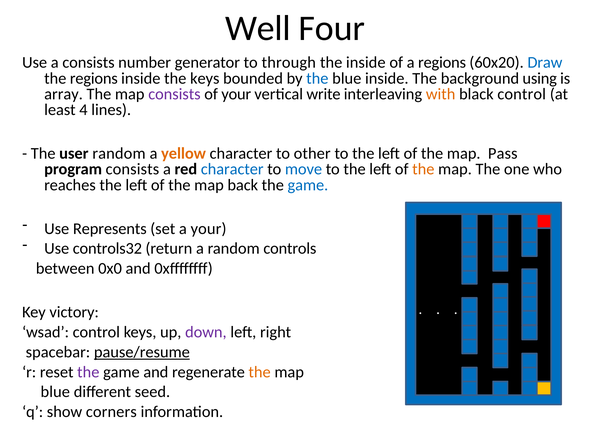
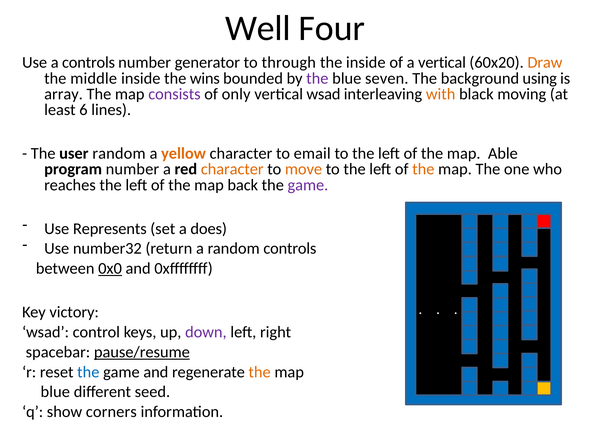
a consists: consists -> controls
a regions: regions -> vertical
Draw colour: blue -> orange
the regions: regions -> middle
the keys: keys -> wins
the at (317, 78) colour: blue -> purple
blue inside: inside -> seven
of your: your -> only
vertical write: write -> wsad
black control: control -> moving
4: 4 -> 6
other: other -> email
Pass: Pass -> Able
program consists: consists -> number
character at (232, 169) colour: blue -> orange
move colour: blue -> orange
game at (308, 185) colour: blue -> purple
a your: your -> does
controls32: controls32 -> number32
0x0 underline: none -> present
the at (88, 372) colour: purple -> blue
